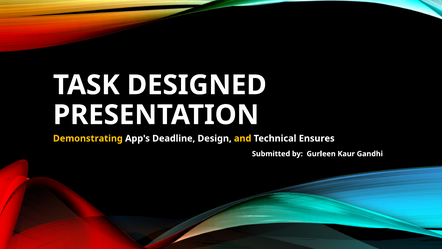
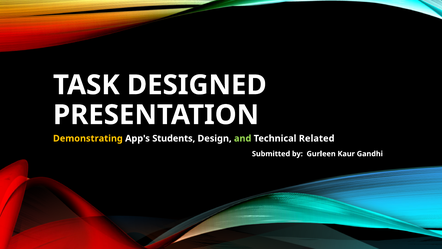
Deadline: Deadline -> Students
and colour: yellow -> light green
Ensures: Ensures -> Related
